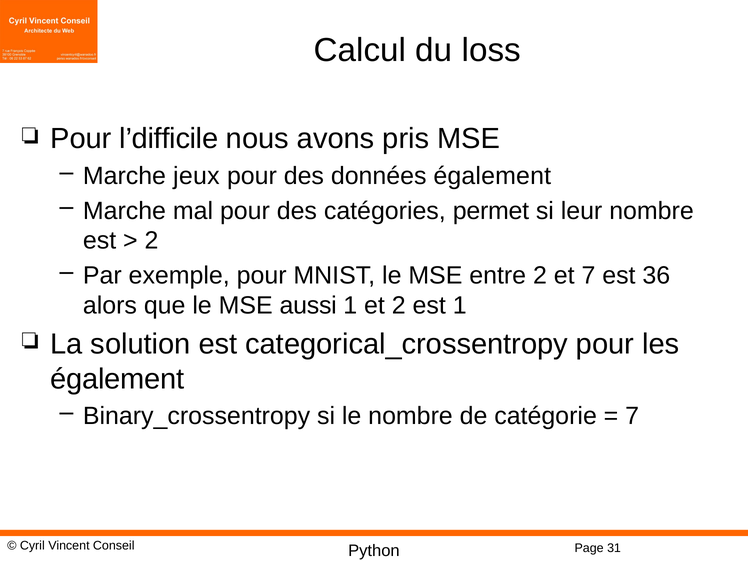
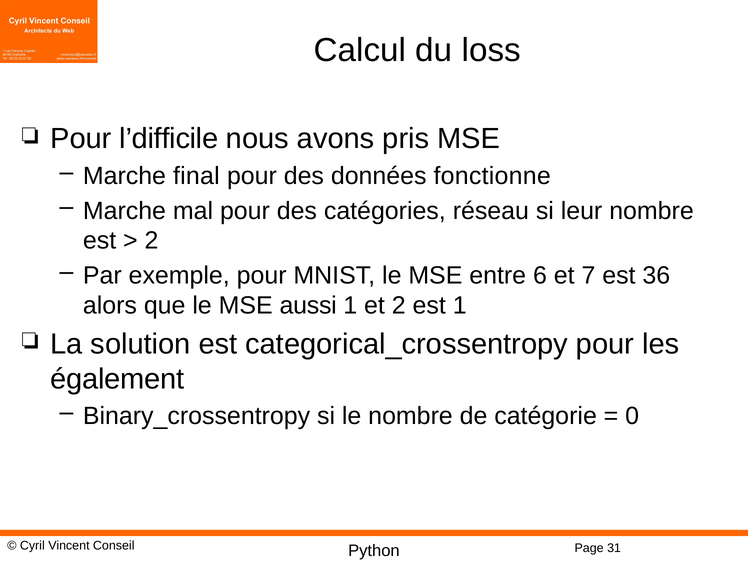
jeux: jeux -> final
données également: également -> fonctionne
permet: permet -> réseau
entre 2: 2 -> 6
7 at (632, 416): 7 -> 0
